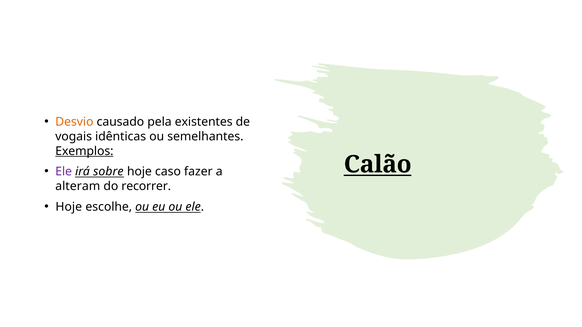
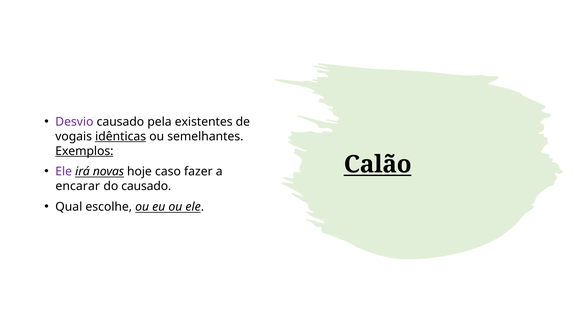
Desvio colour: orange -> purple
idênticas underline: none -> present
sobre: sobre -> novas
alteram: alteram -> encarar
do recorrer: recorrer -> causado
Hoje at (69, 207): Hoje -> Qual
